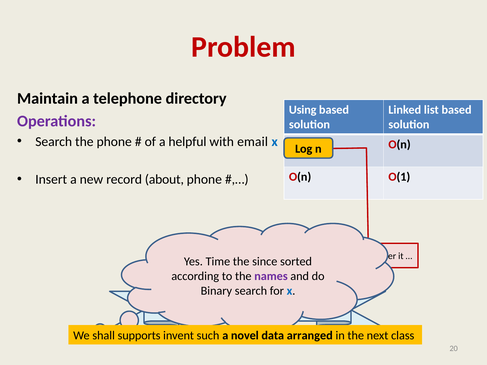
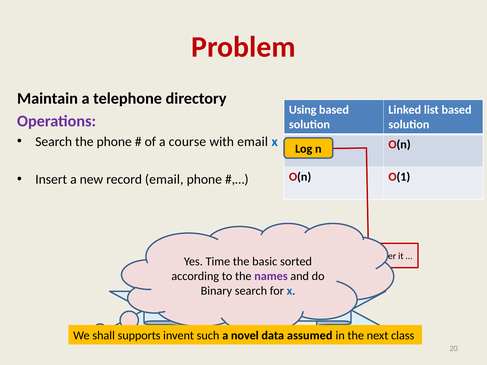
helpful: helpful -> course
record about: about -> email
since: since -> basic
arranged: arranged -> assumed
